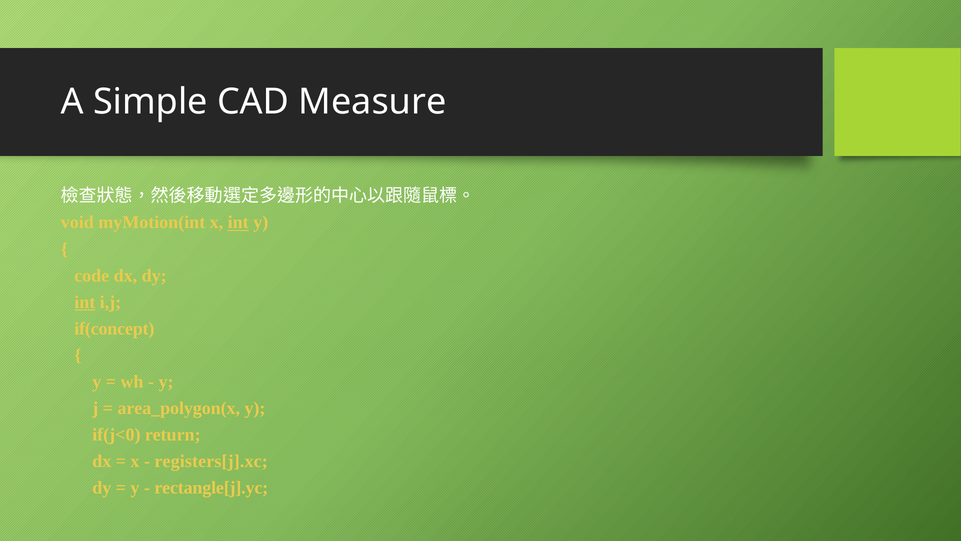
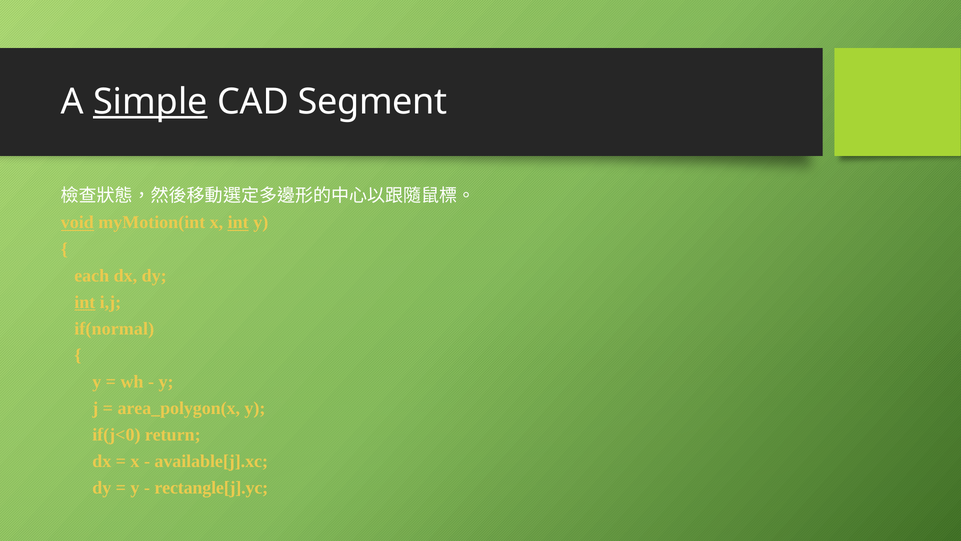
Simple underline: none -> present
Measure: Measure -> Segment
void underline: none -> present
code: code -> each
if(concept: if(concept -> if(normal
registers[j].xc: registers[j].xc -> available[j].xc
